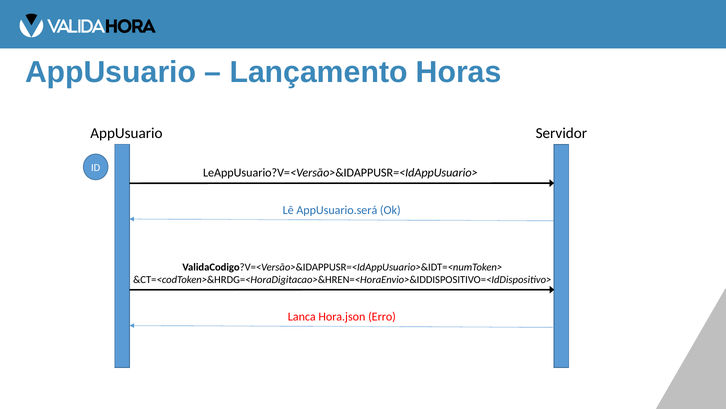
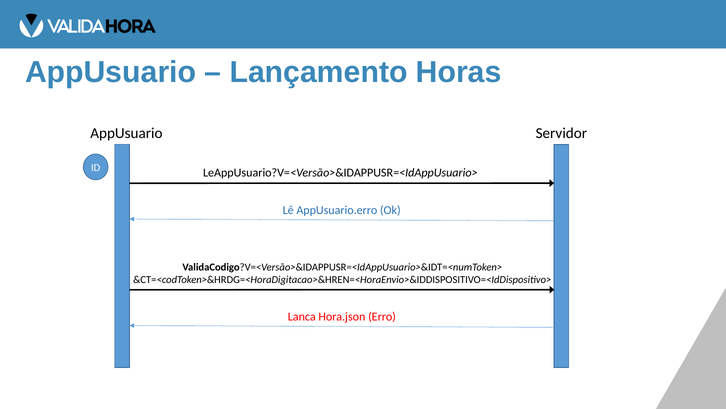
AppUsuario.será: AppUsuario.será -> AppUsuario.erro
